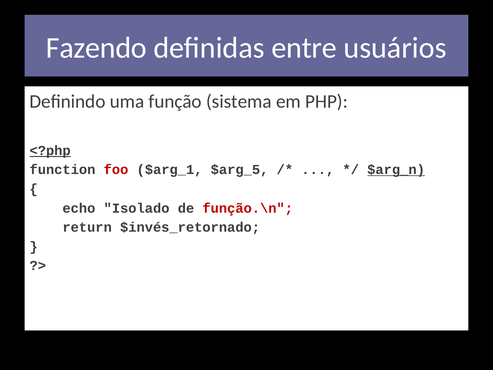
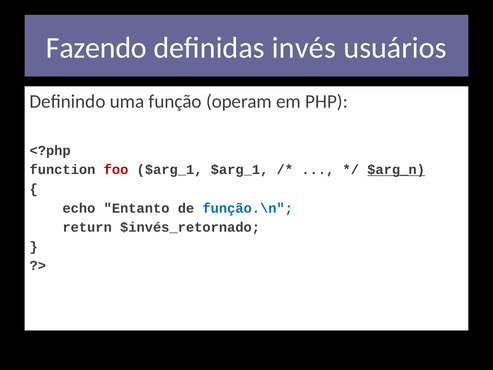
entre: entre -> invés
sistema: sistema -> operam
<?php underline: present -> none
$arg_1 $arg_5: $arg_5 -> $arg_1
Isolado: Isolado -> Entanto
função.\n colour: red -> blue
